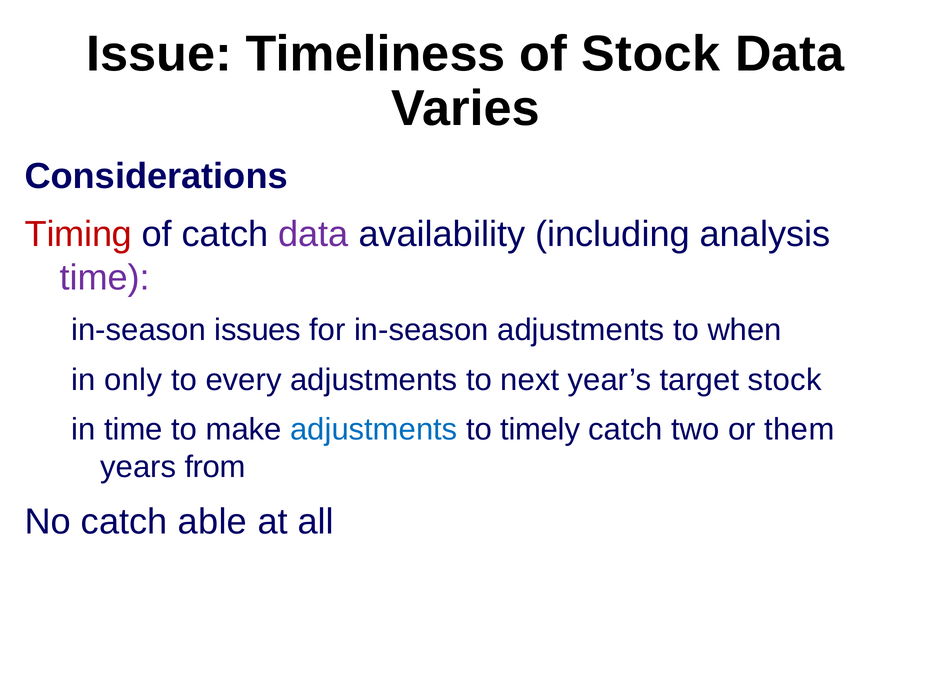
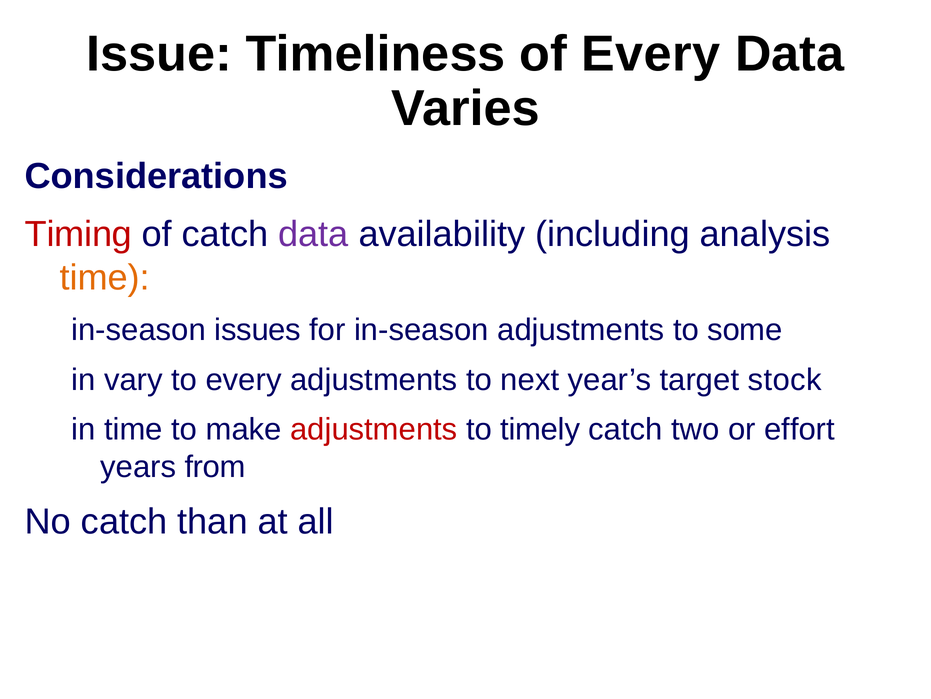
of Stock: Stock -> Every
time at (105, 277) colour: purple -> orange
when: when -> some
only: only -> vary
adjustments at (374, 429) colour: blue -> red
them: them -> effort
able: able -> than
